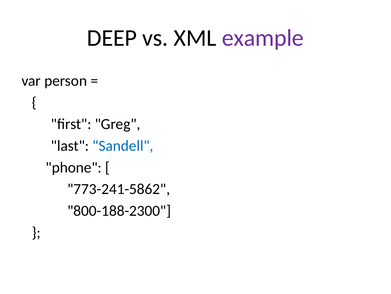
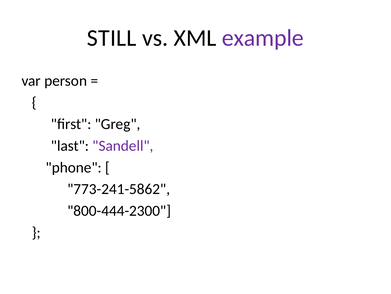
DEEP: DEEP -> STILL
Sandell colour: blue -> purple
800-188-2300: 800-188-2300 -> 800-444-2300
